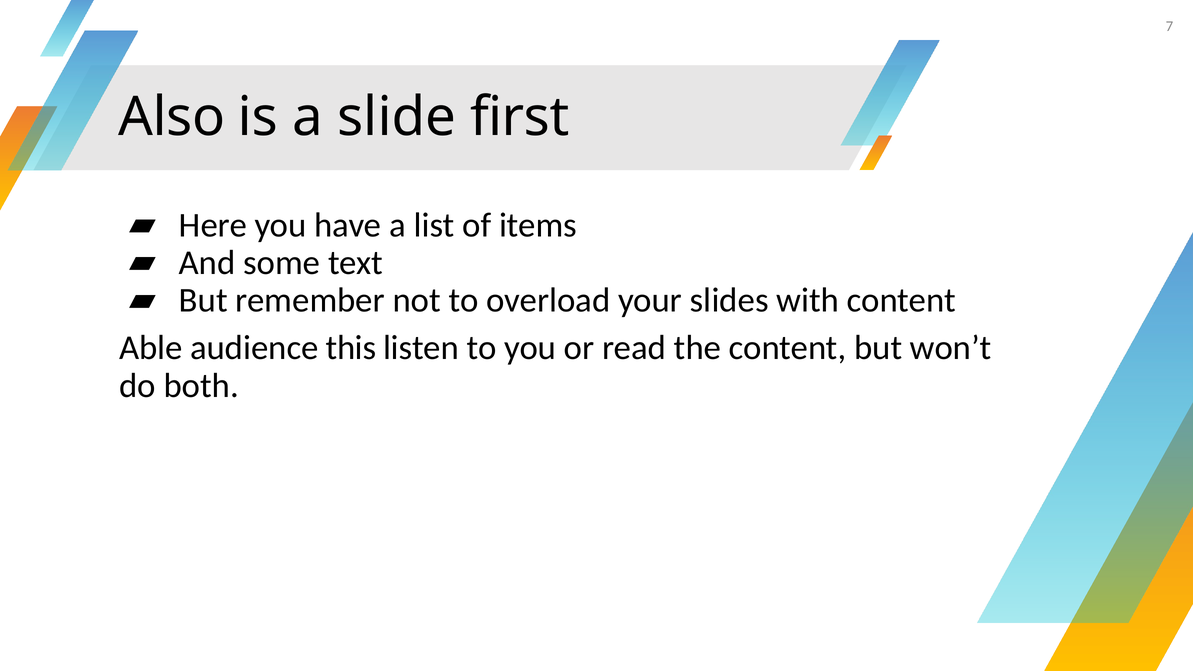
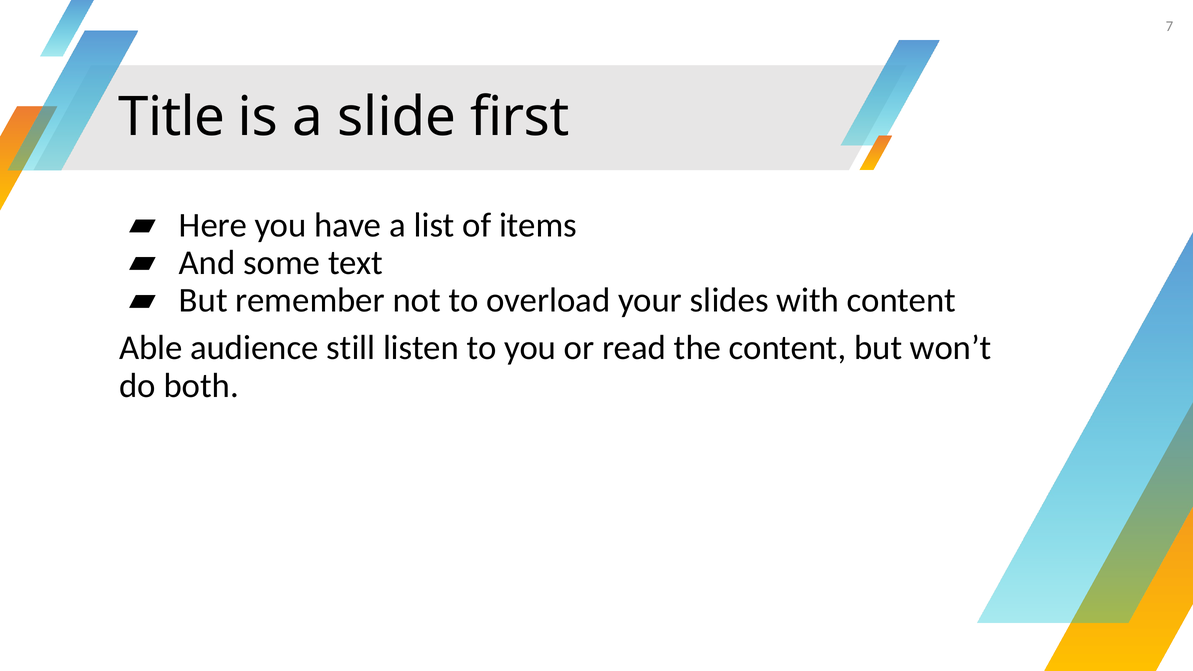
Also: Also -> Title
this: this -> still
